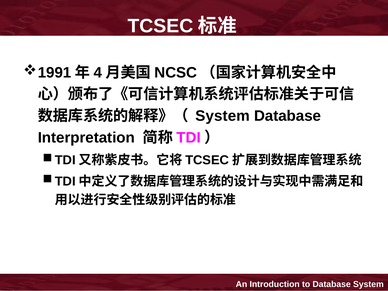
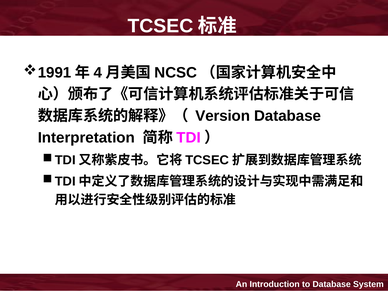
System at (223, 116): System -> Version
